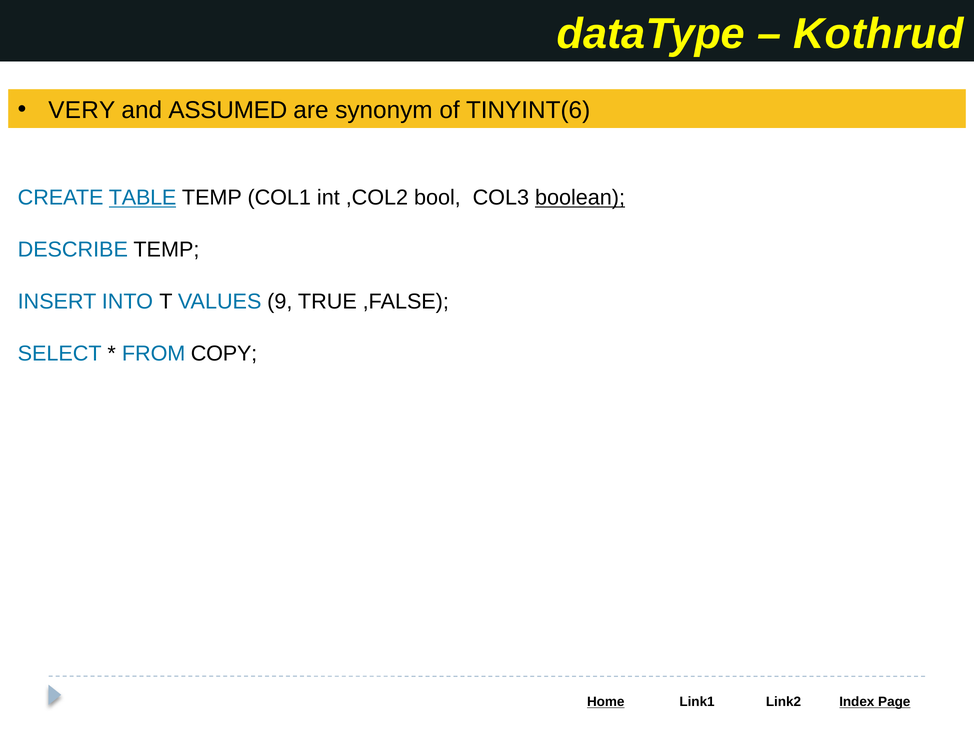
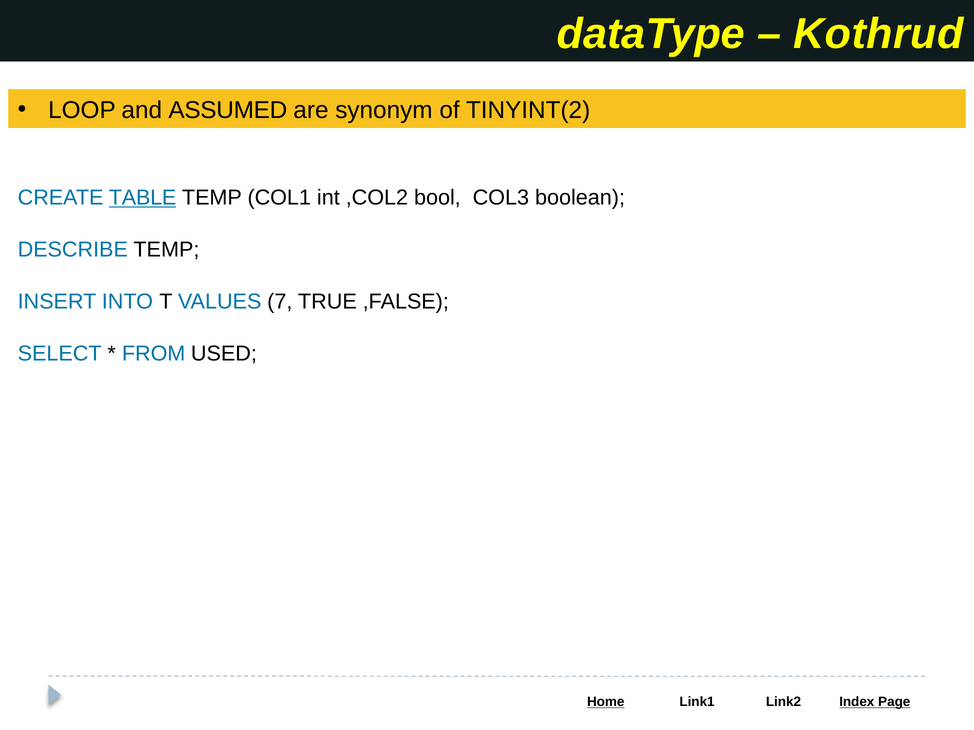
VERY: VERY -> LOOP
TINYINT(6: TINYINT(6 -> TINYINT(2
boolean underline: present -> none
9: 9 -> 7
COPY: COPY -> USED
